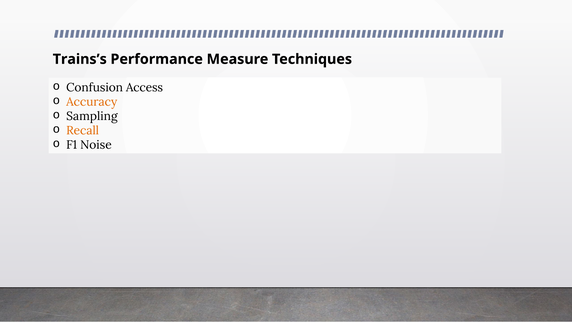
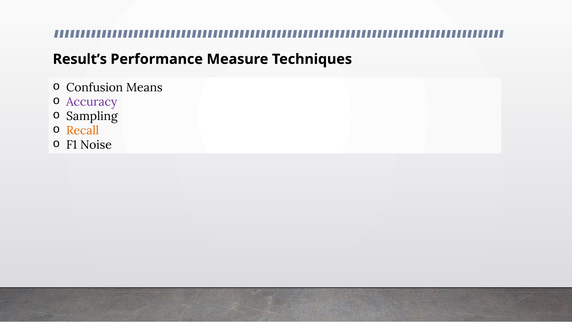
Trains’s: Trains’s -> Result’s
Access: Access -> Means
Accuracy colour: orange -> purple
